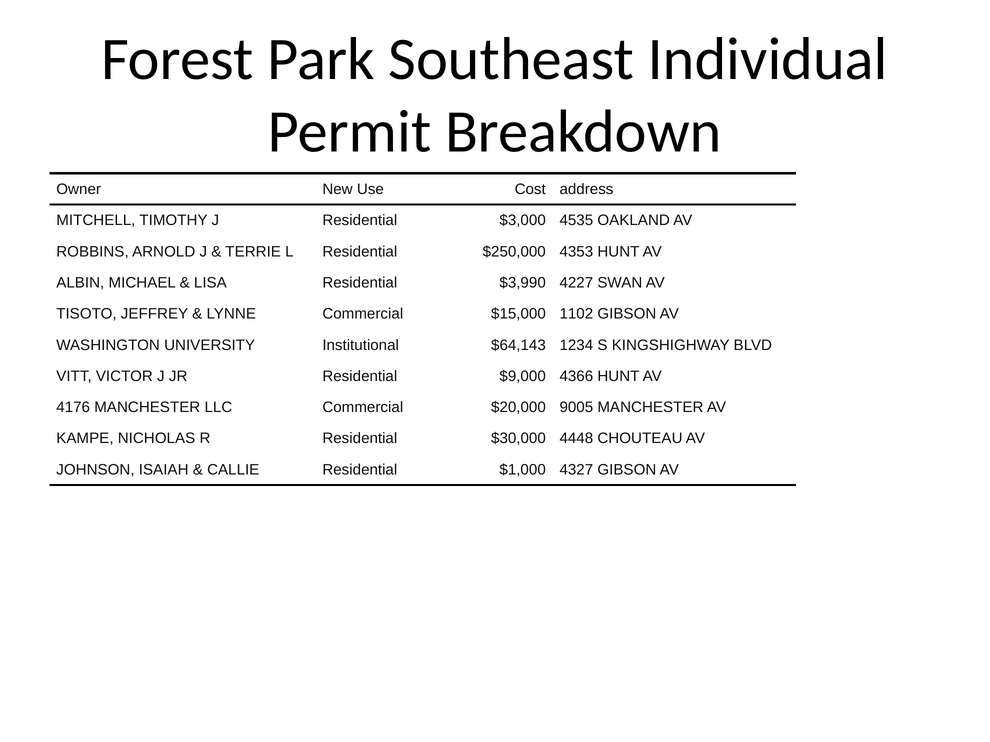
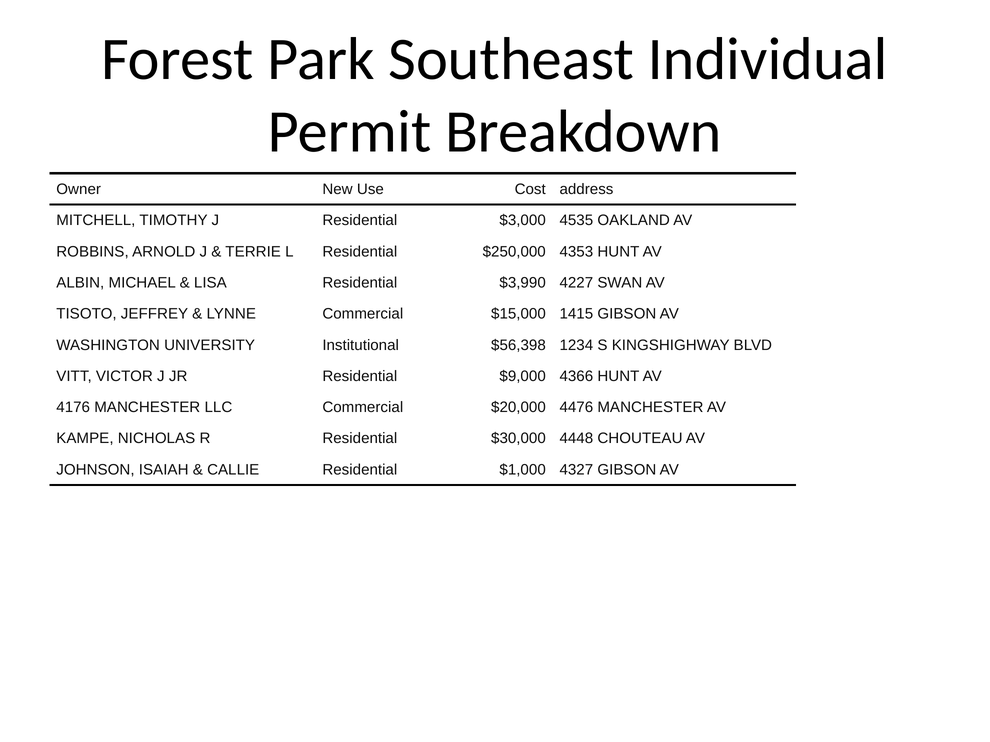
1102: 1102 -> 1415
$64,143: $64,143 -> $56,398
9005: 9005 -> 4476
